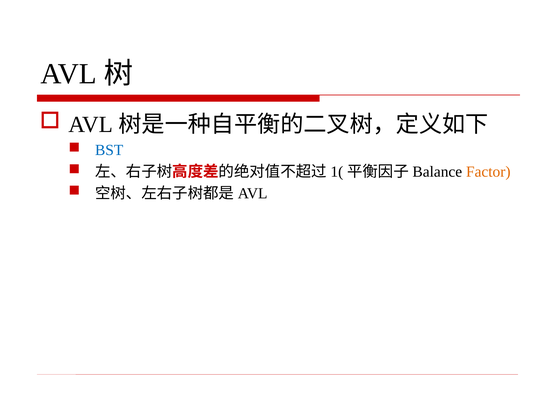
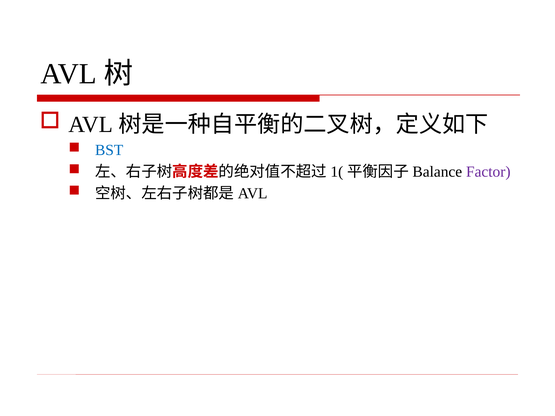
Factor colour: orange -> purple
